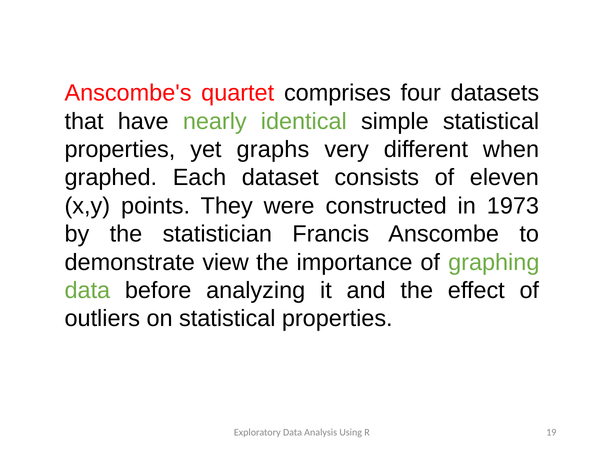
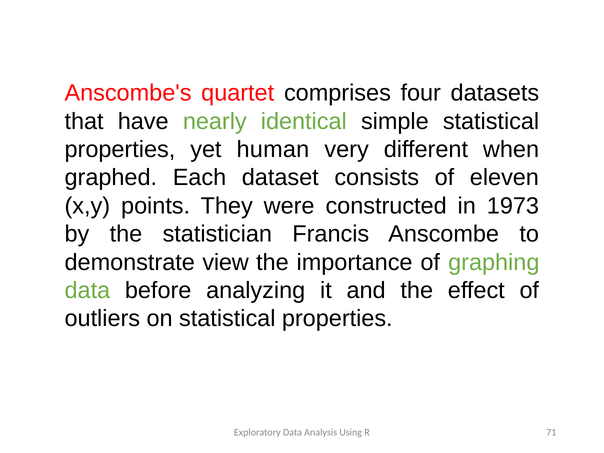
graphs: graphs -> human
19: 19 -> 71
